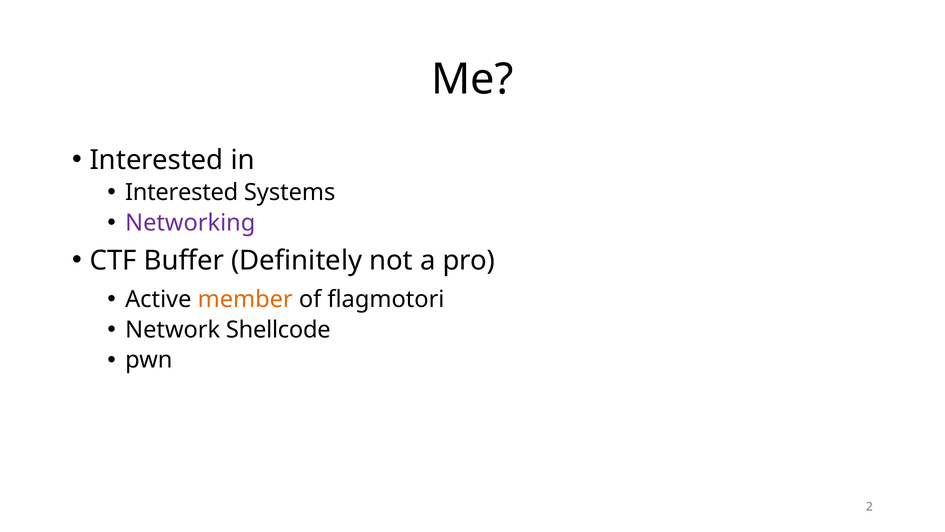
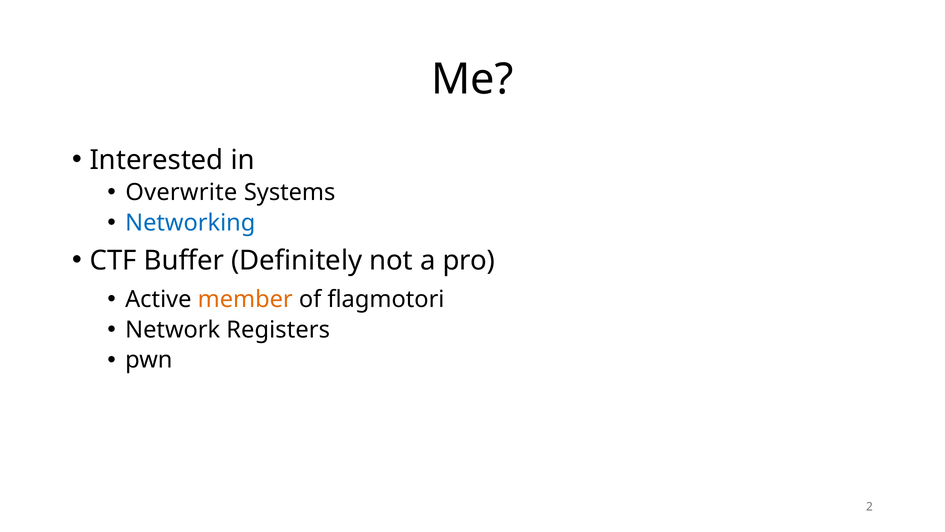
Interested at (182, 192): Interested -> Overwrite
Networking colour: purple -> blue
Shellcode: Shellcode -> Registers
